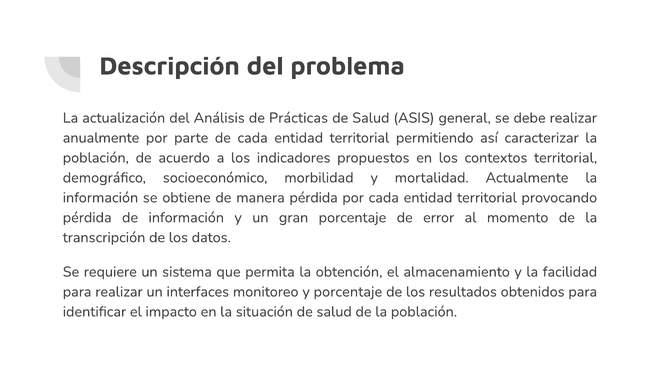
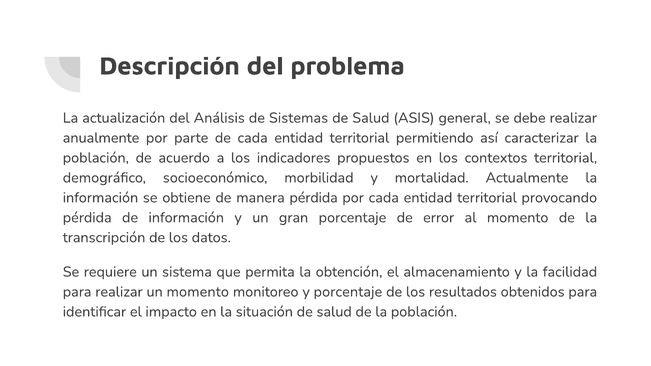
Prácticas: Prácticas -> Sistemas
un interfaces: interfaces -> momento
